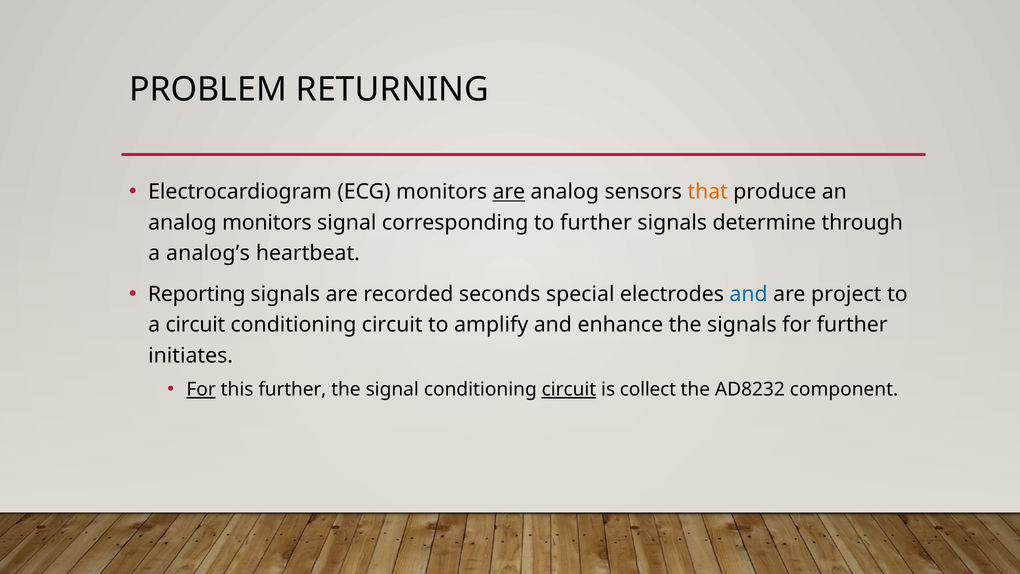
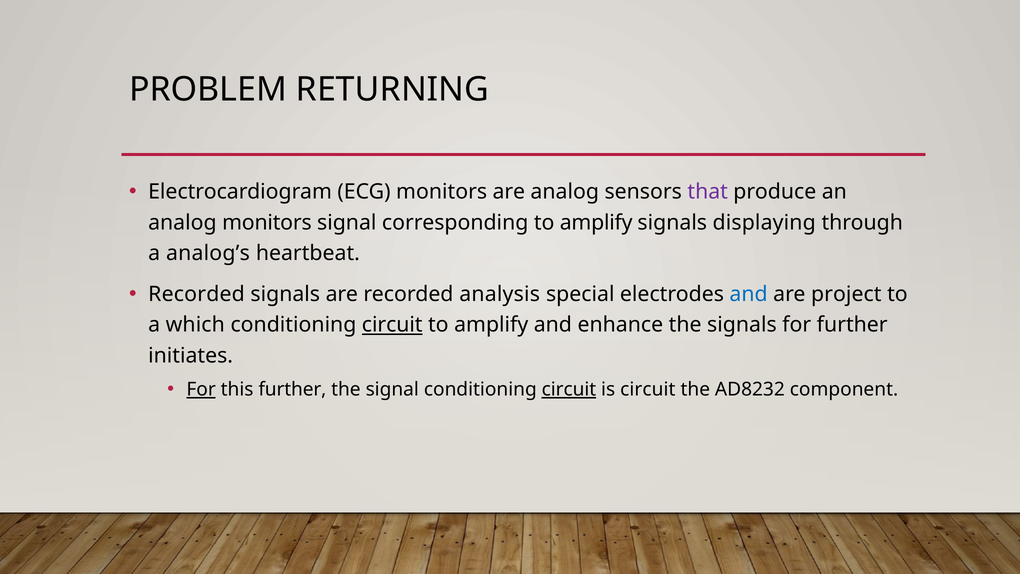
are at (509, 192) underline: present -> none
that colour: orange -> purple
corresponding to further: further -> amplify
determine: determine -> displaying
Reporting at (197, 294): Reporting -> Recorded
seconds: seconds -> analysis
a circuit: circuit -> which
circuit at (392, 325) underline: none -> present
is collect: collect -> circuit
